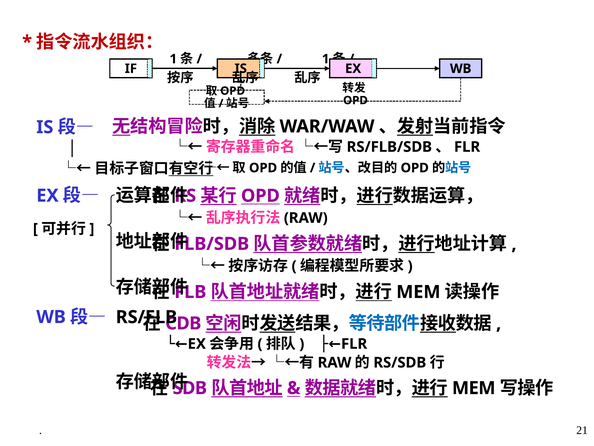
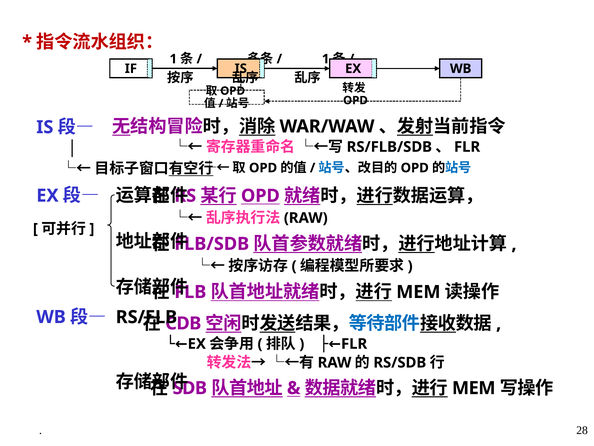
21: 21 -> 28
